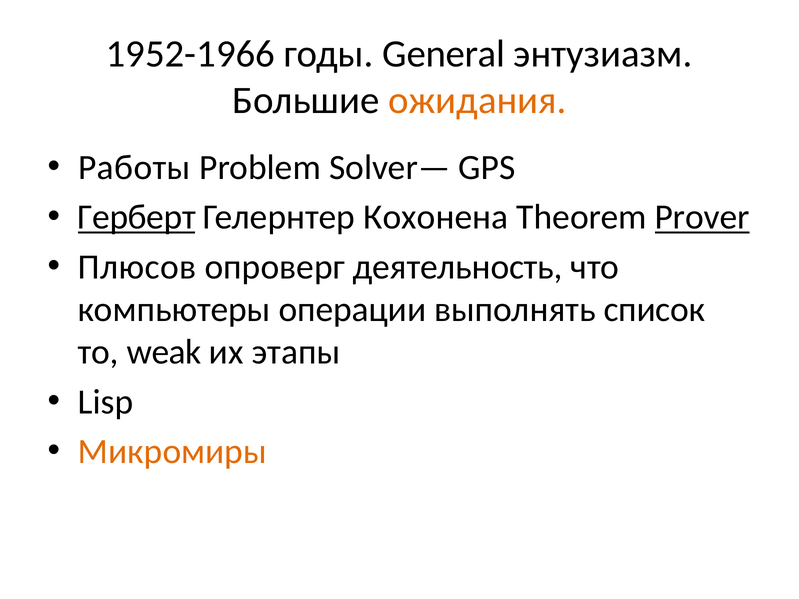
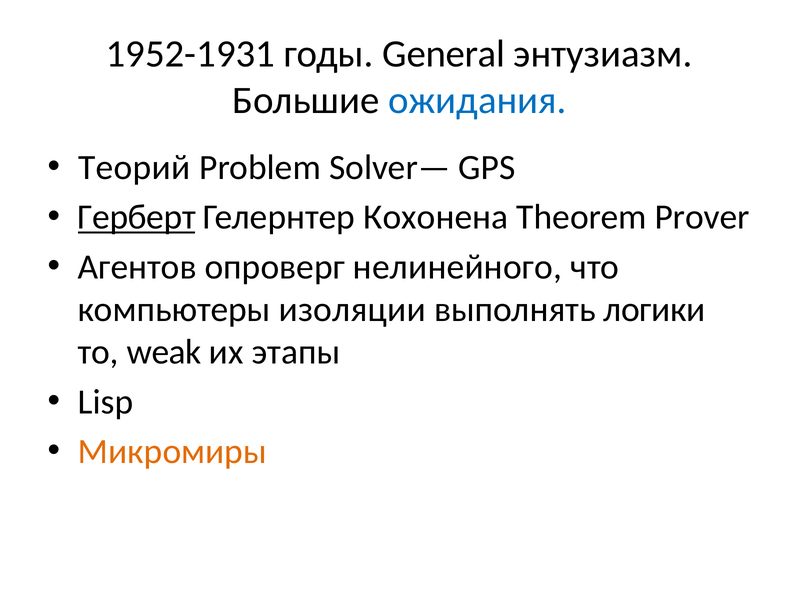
1952-1966: 1952-1966 -> 1952-1931
ожидания colour: orange -> blue
Работы: Работы -> Теорий
Prover underline: present -> none
Плюсов: Плюсов -> Агентов
деятельность: деятельность -> нелинейного
операции: операции -> изоляции
список: список -> логики
